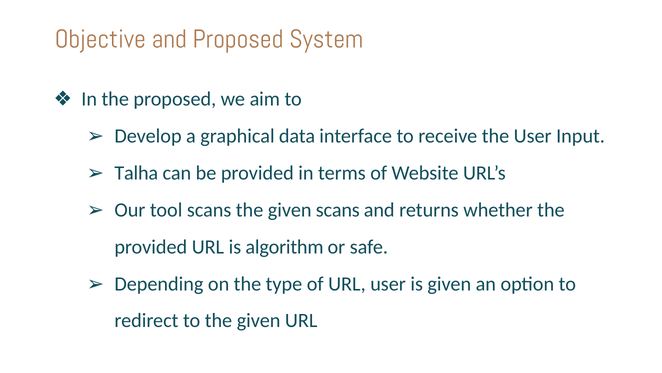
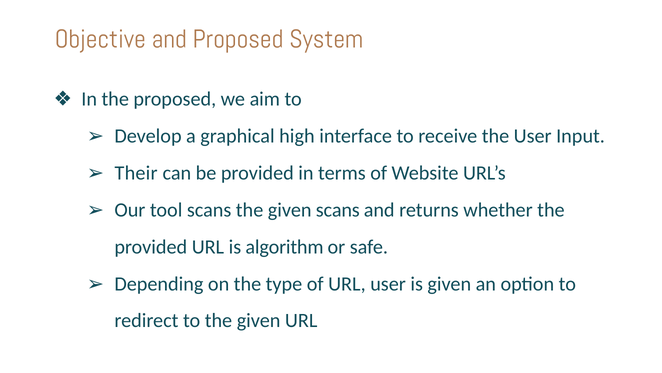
data: data -> high
Talha: Talha -> Their
